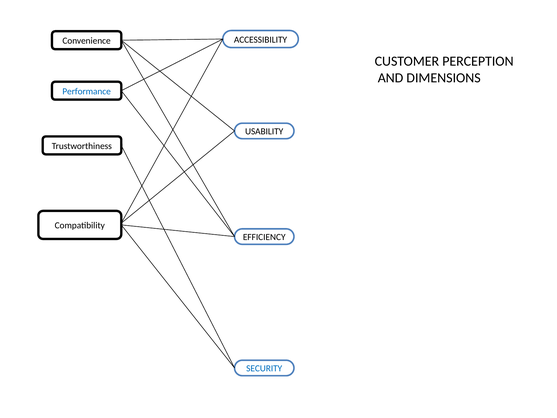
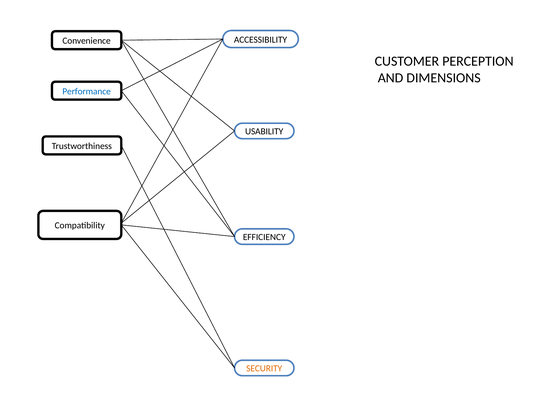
SECURITY colour: blue -> orange
